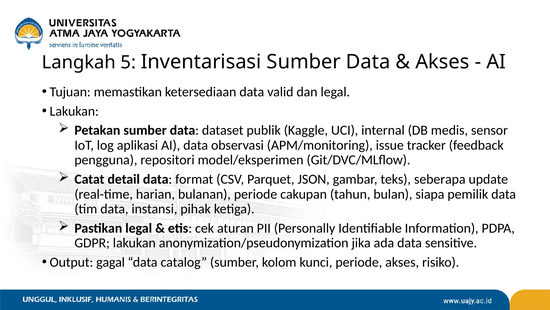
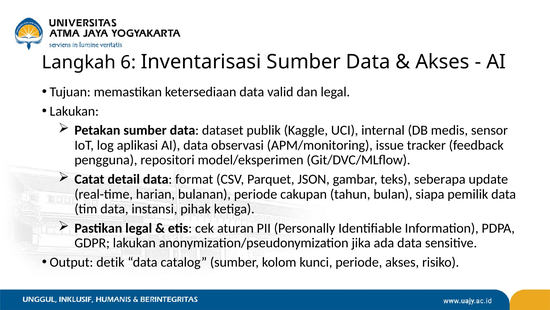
5: 5 -> 6
gagal: gagal -> detik
